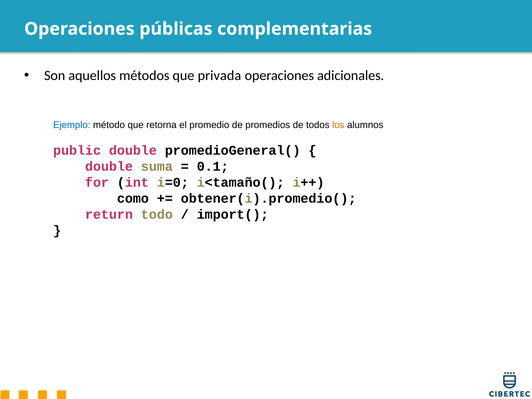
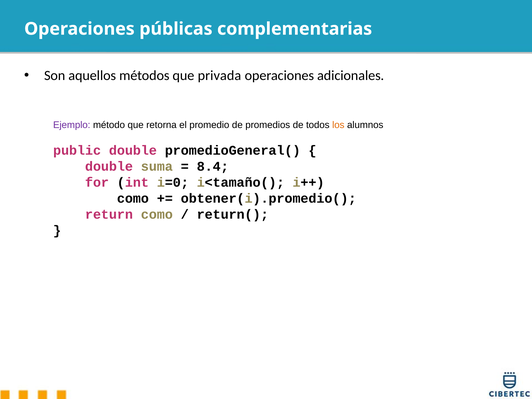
Ejemplo colour: blue -> purple
0.1: 0.1 -> 8.4
return todo: todo -> como
import(: import( -> return(
